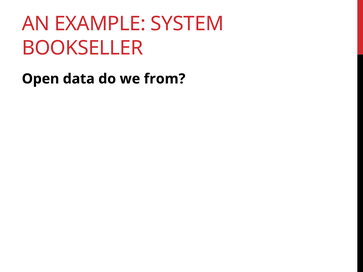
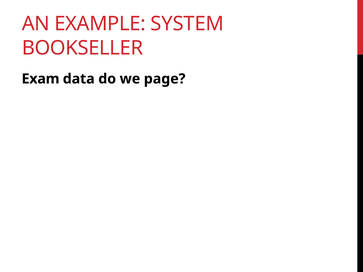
Open: Open -> Exam
from: from -> page
